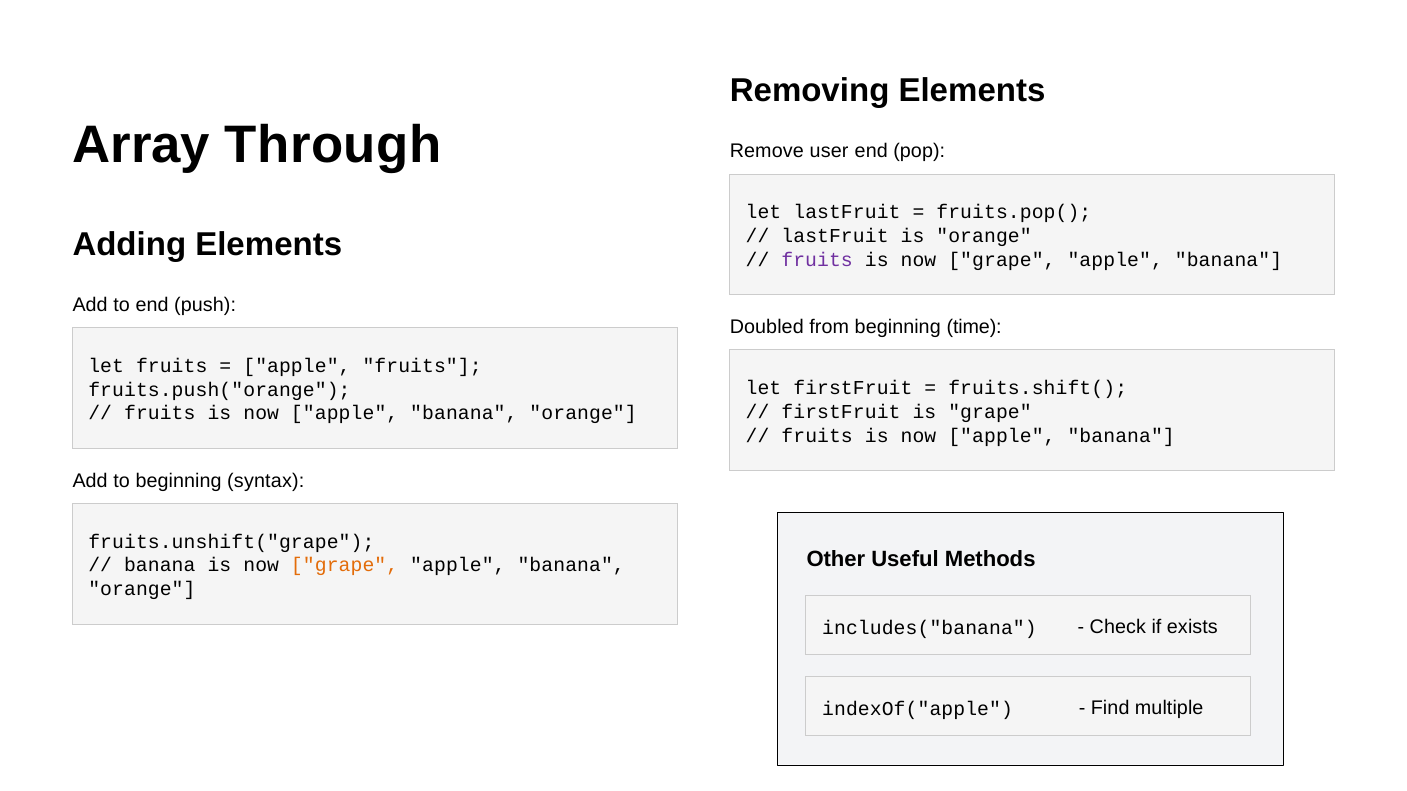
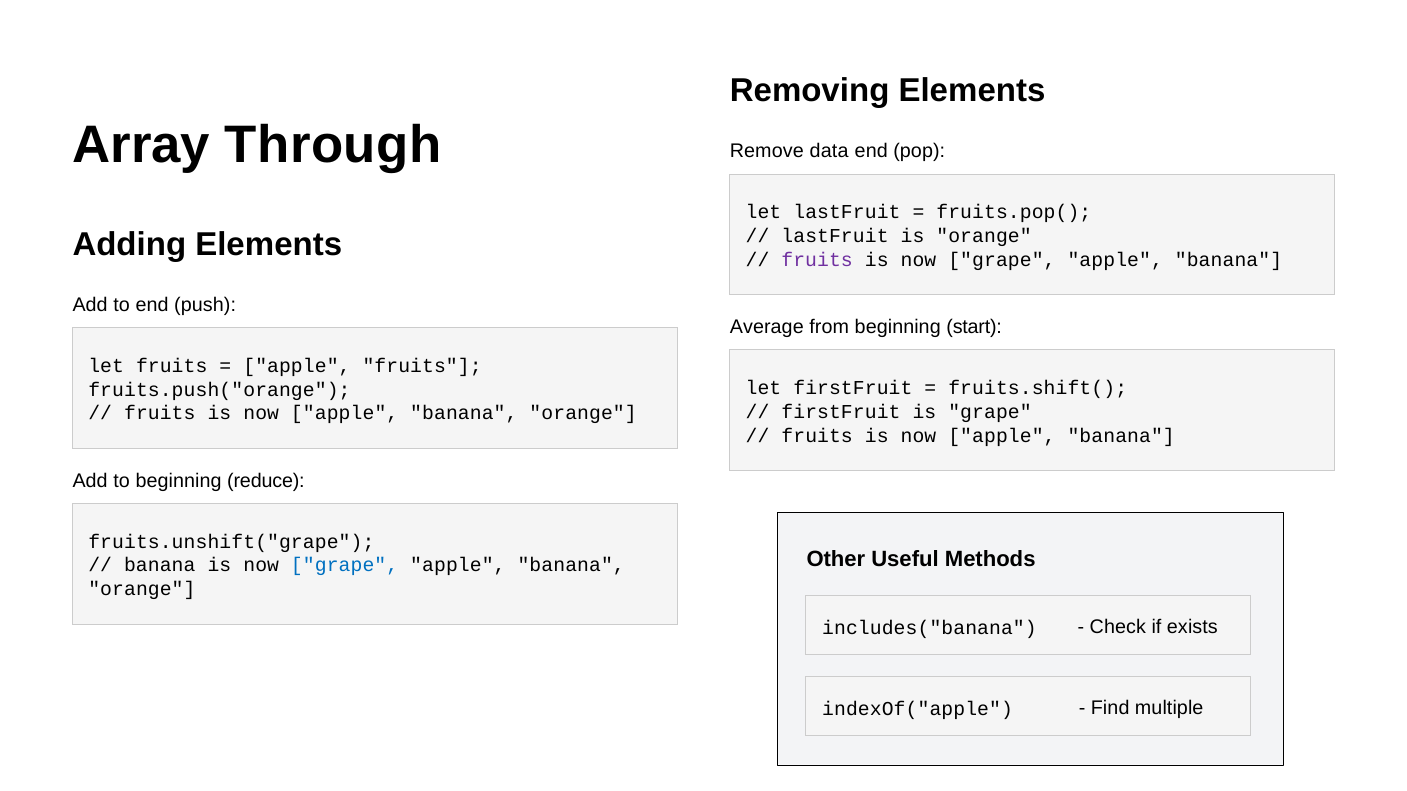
user: user -> data
Doubled: Doubled -> Average
time: time -> start
syntax: syntax -> reduce
grape at (345, 566) colour: orange -> blue
